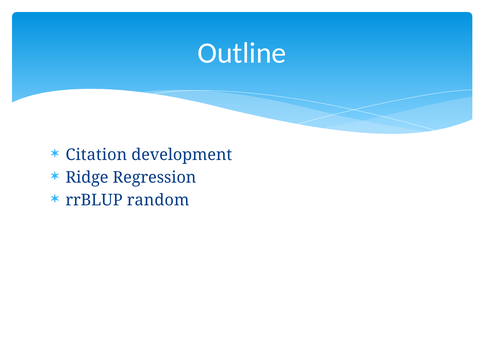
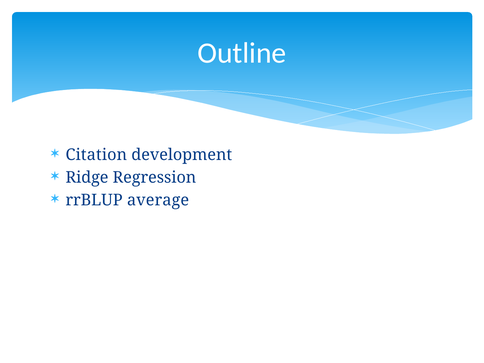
random: random -> average
